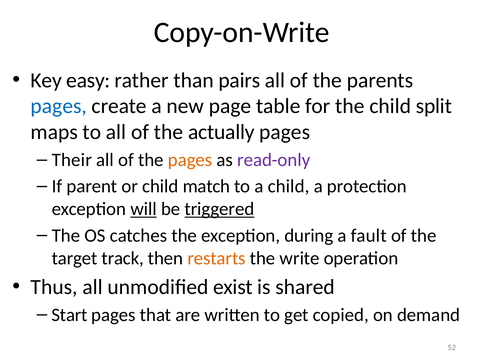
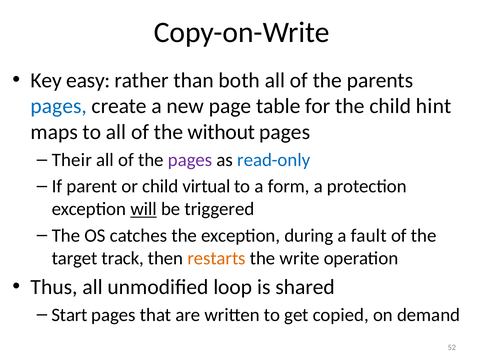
pairs: pairs -> both
split: split -> hint
actually: actually -> without
pages at (190, 160) colour: orange -> purple
read-only colour: purple -> blue
match: match -> virtual
a child: child -> form
triggered underline: present -> none
exist: exist -> loop
